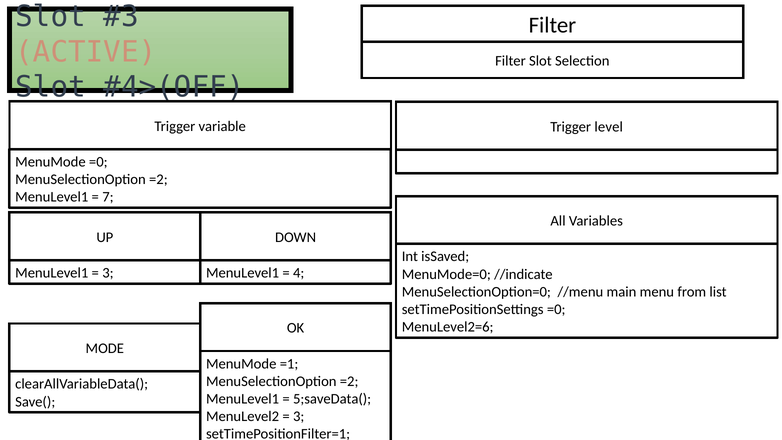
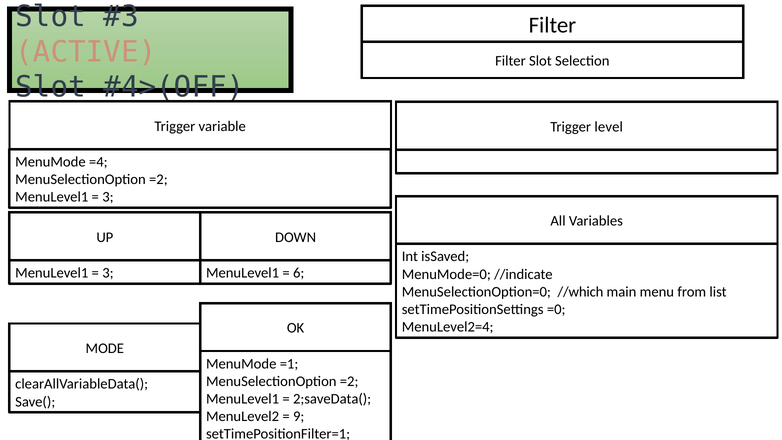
MenuMode =0: =0 -> =4
7 at (108, 197): 7 -> 3
4: 4 -> 6
//menu: //menu -> //which
MenuLevel2=6: MenuLevel2=6 -> MenuLevel2=4
5;saveData(: 5;saveData( -> 2;saveData(
3 at (299, 416): 3 -> 9
